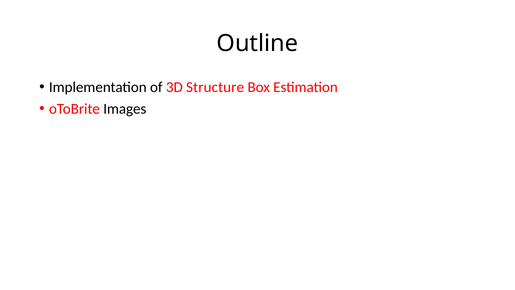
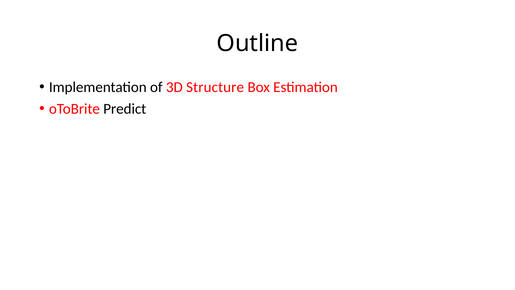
Images: Images -> Predict
